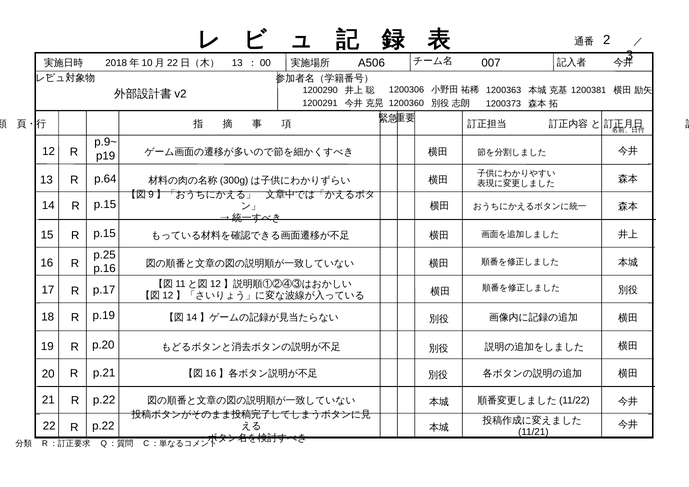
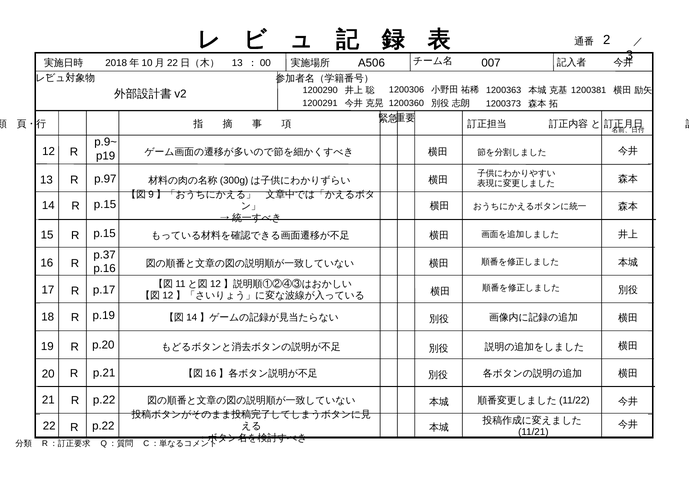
p.64: p.64 -> p.97
p.25: p.25 -> p.37
